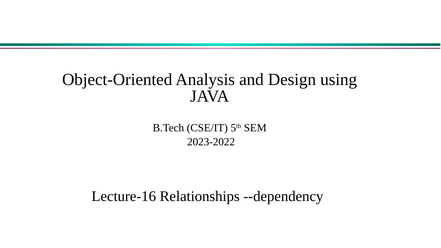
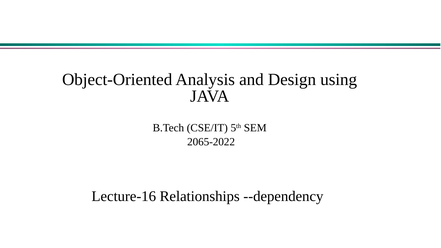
2023-2022: 2023-2022 -> 2065-2022
